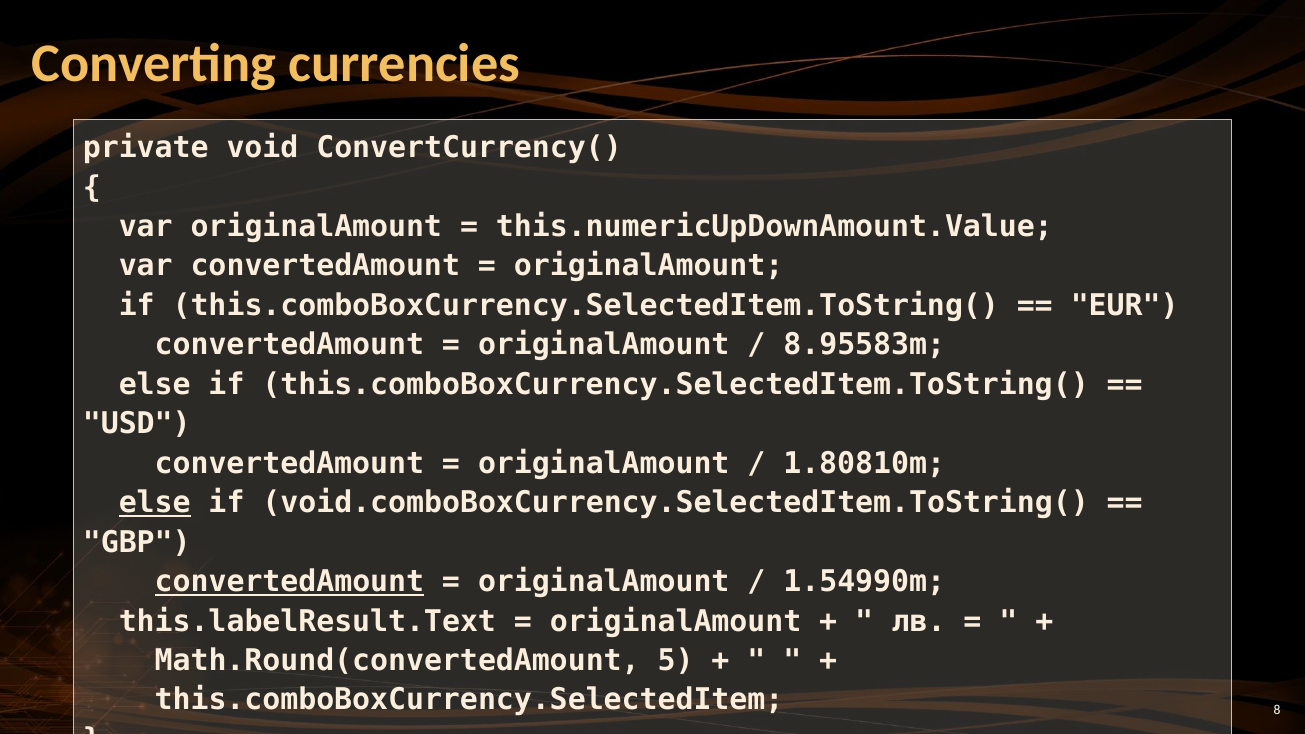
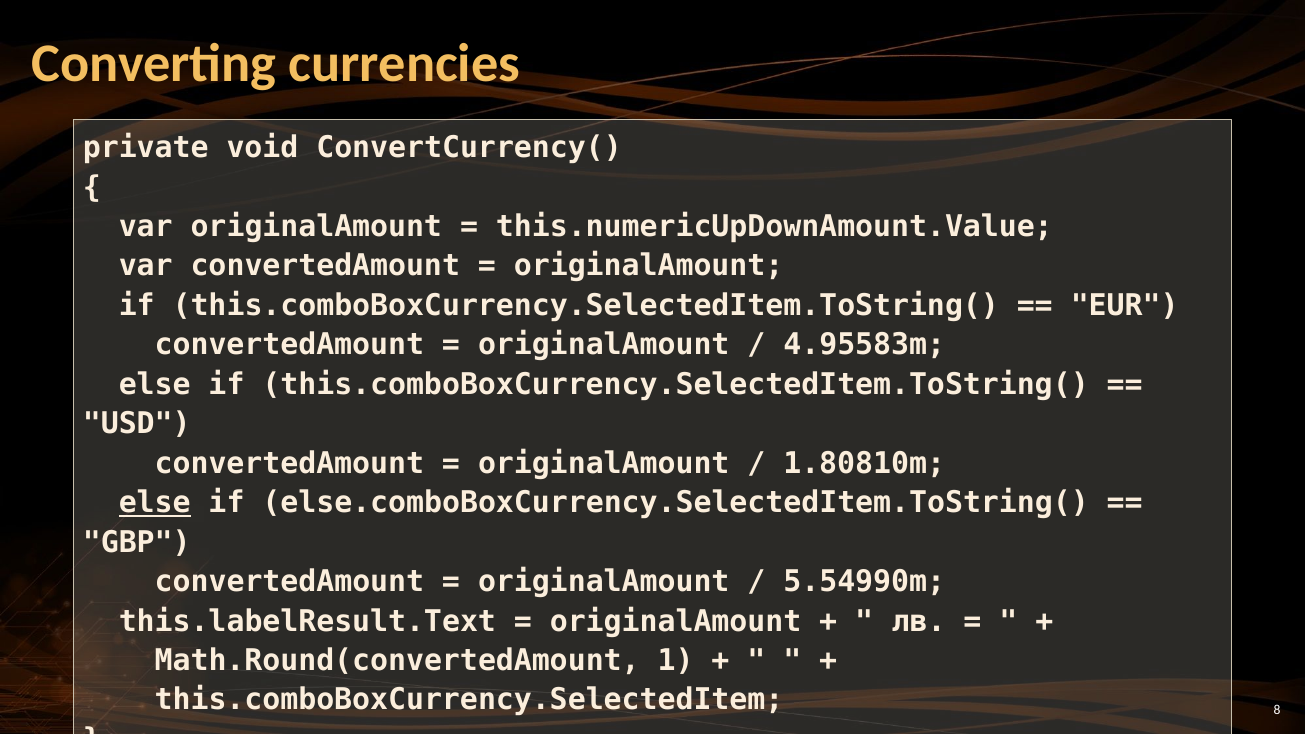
8.95583m: 8.95583m -> 4.95583m
void.comboBoxCurrency.SelectedItem.ToString(: void.comboBoxCurrency.SelectedItem.ToString( -> else.comboBoxCurrency.SelectedItem.ToString(
convertedAmount at (289, 582) underline: present -> none
1.54990m: 1.54990m -> 5.54990m
5: 5 -> 1
